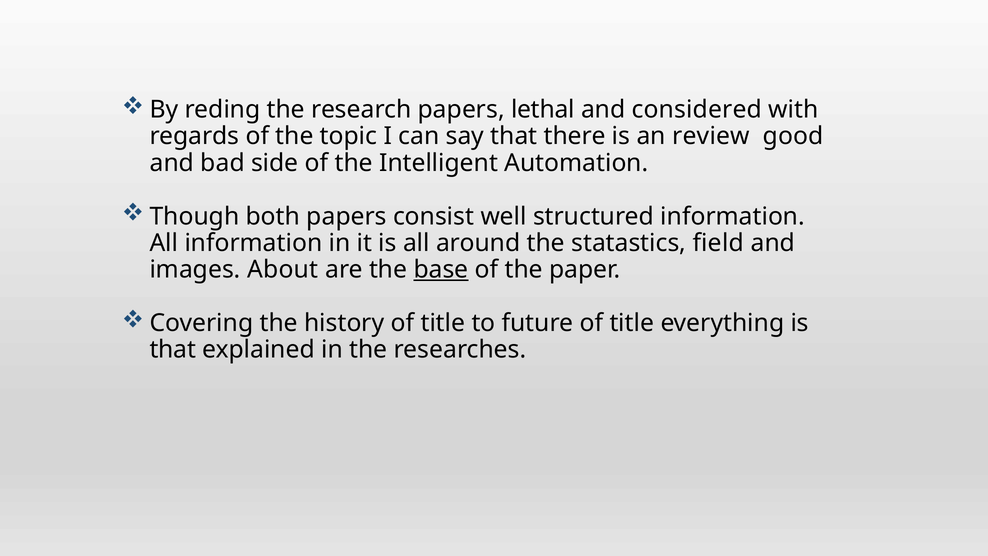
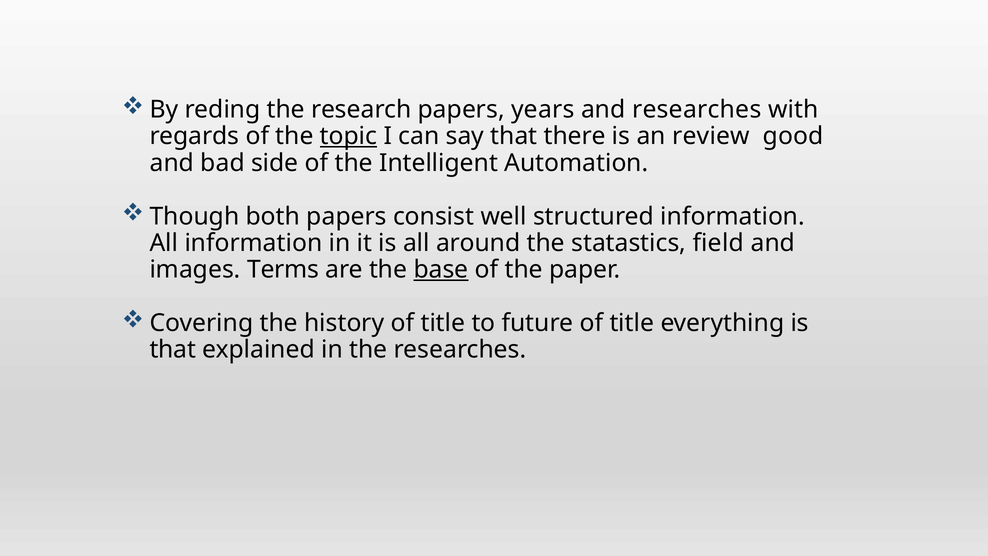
lethal: lethal -> years
and considered: considered -> researches
topic underline: none -> present
About: About -> Terms
